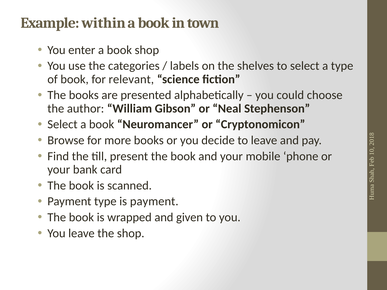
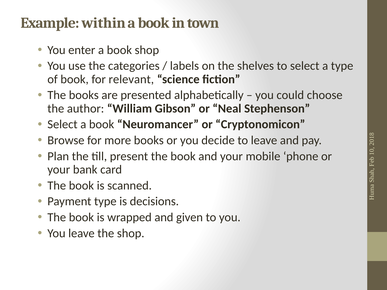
Find: Find -> Plan
is payment: payment -> decisions
